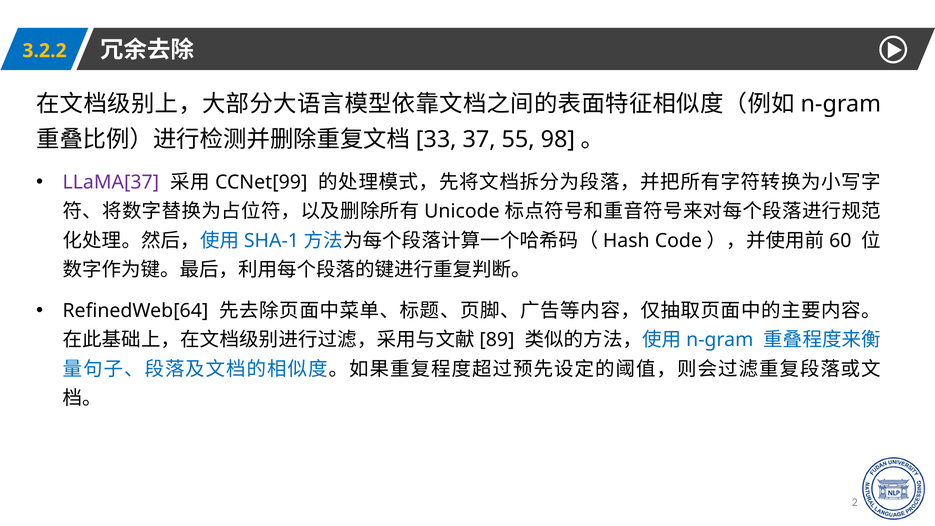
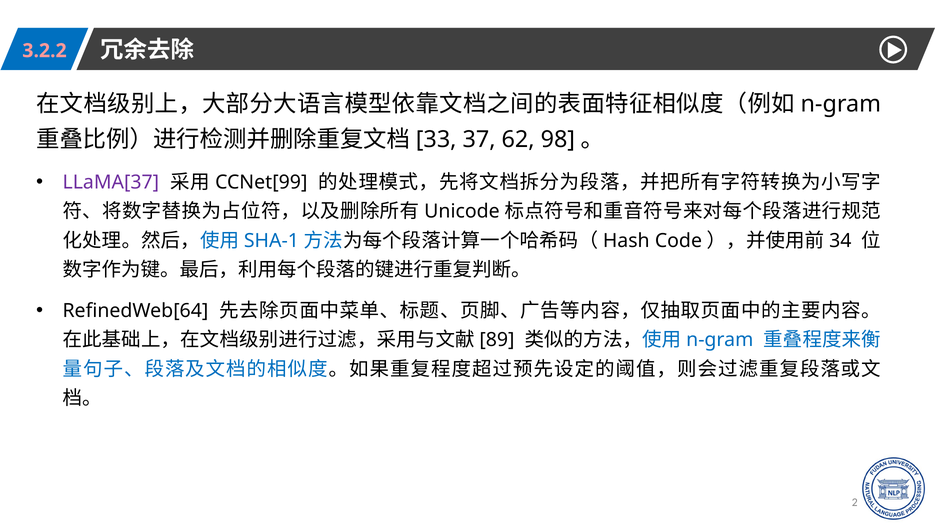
3.2.2 colour: yellow -> pink
55: 55 -> 62
60: 60 -> 34
